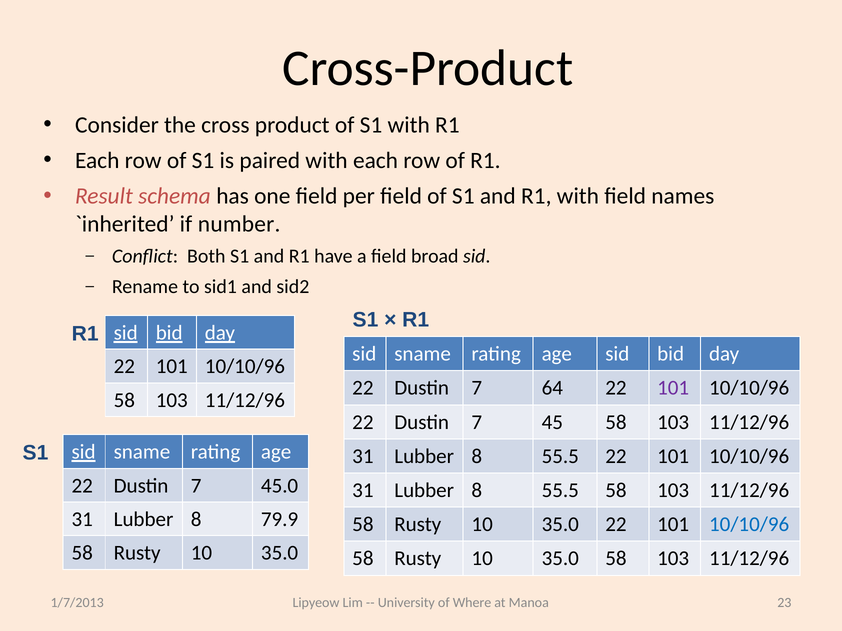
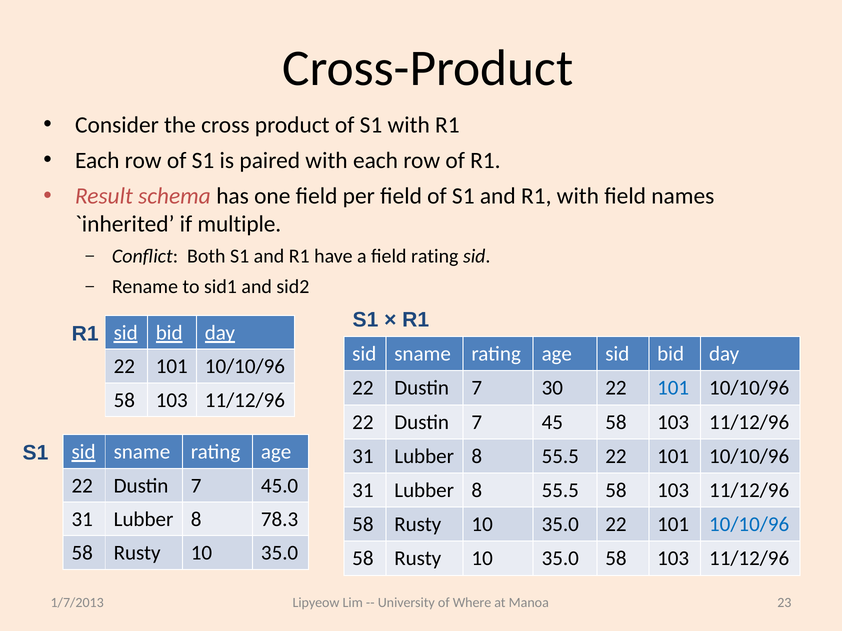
number: number -> multiple
field broad: broad -> rating
64: 64 -> 30
101 at (673, 388) colour: purple -> blue
79.9: 79.9 -> 78.3
